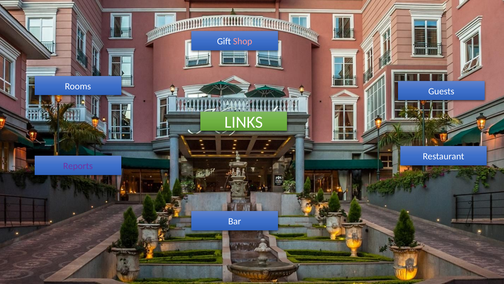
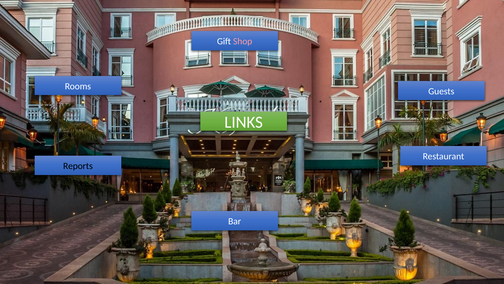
Reports colour: purple -> black
